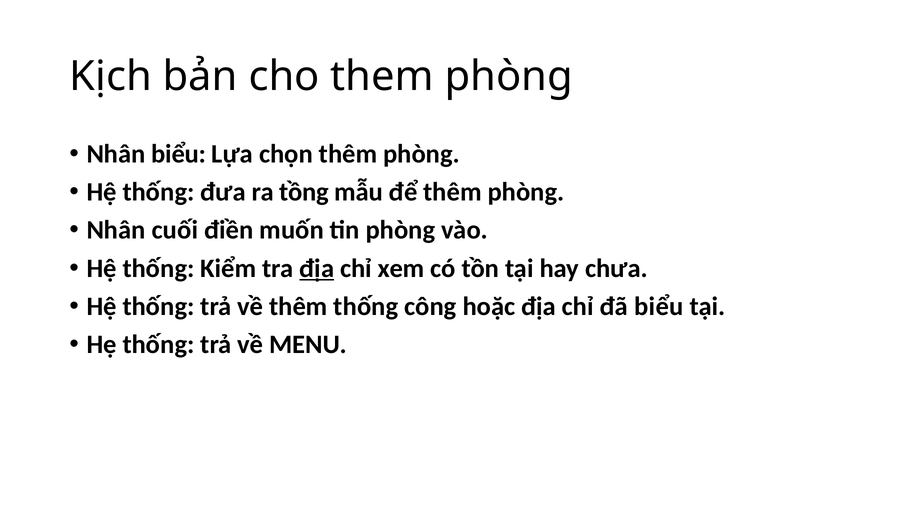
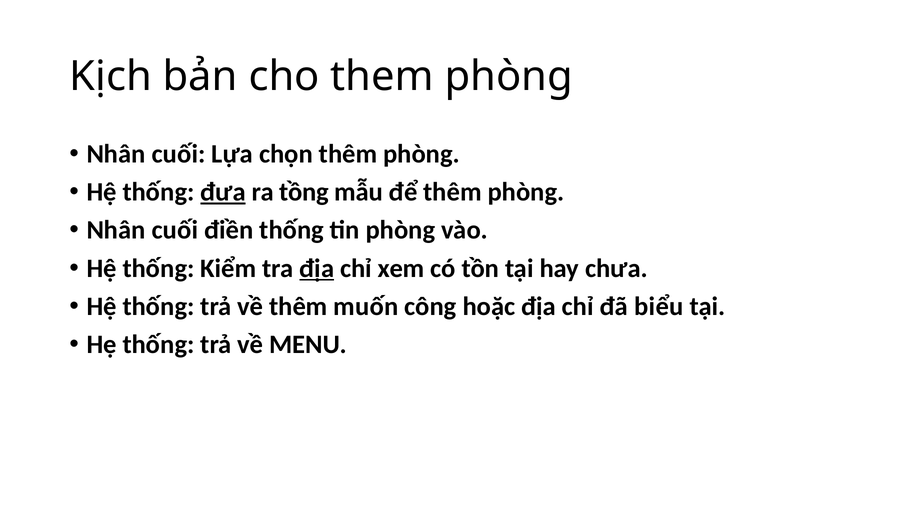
biểu at (179, 154): biểu -> cuối
đưa underline: none -> present
điền muốn: muốn -> thống
thêm thống: thống -> muốn
